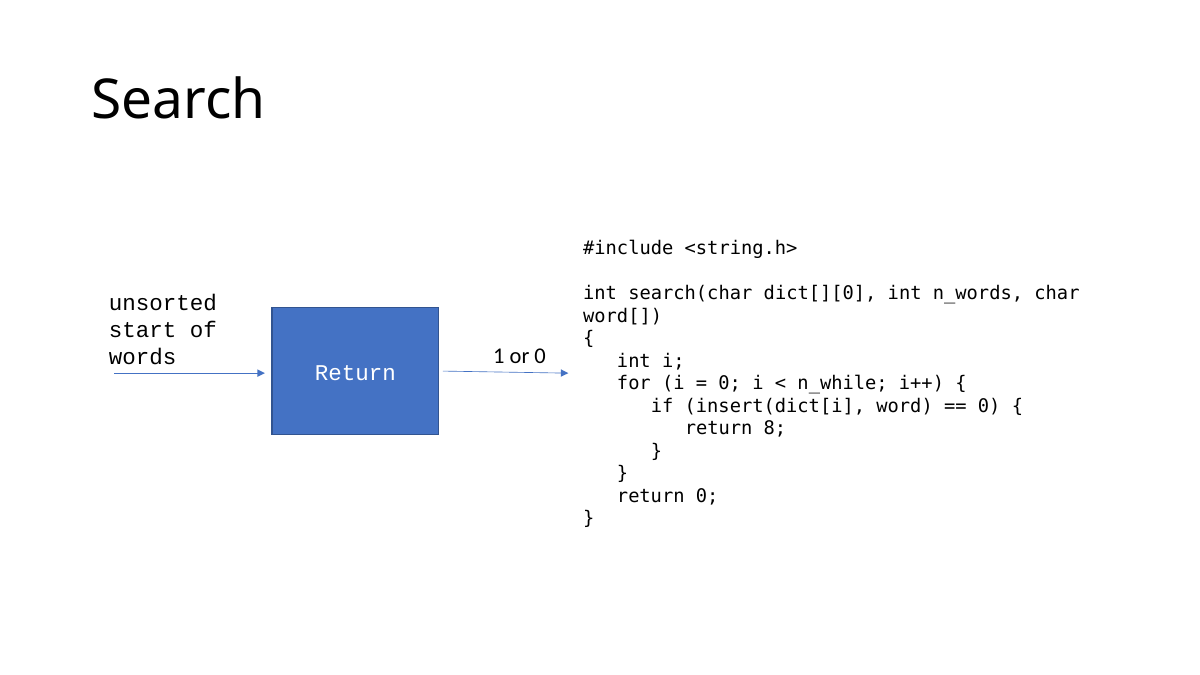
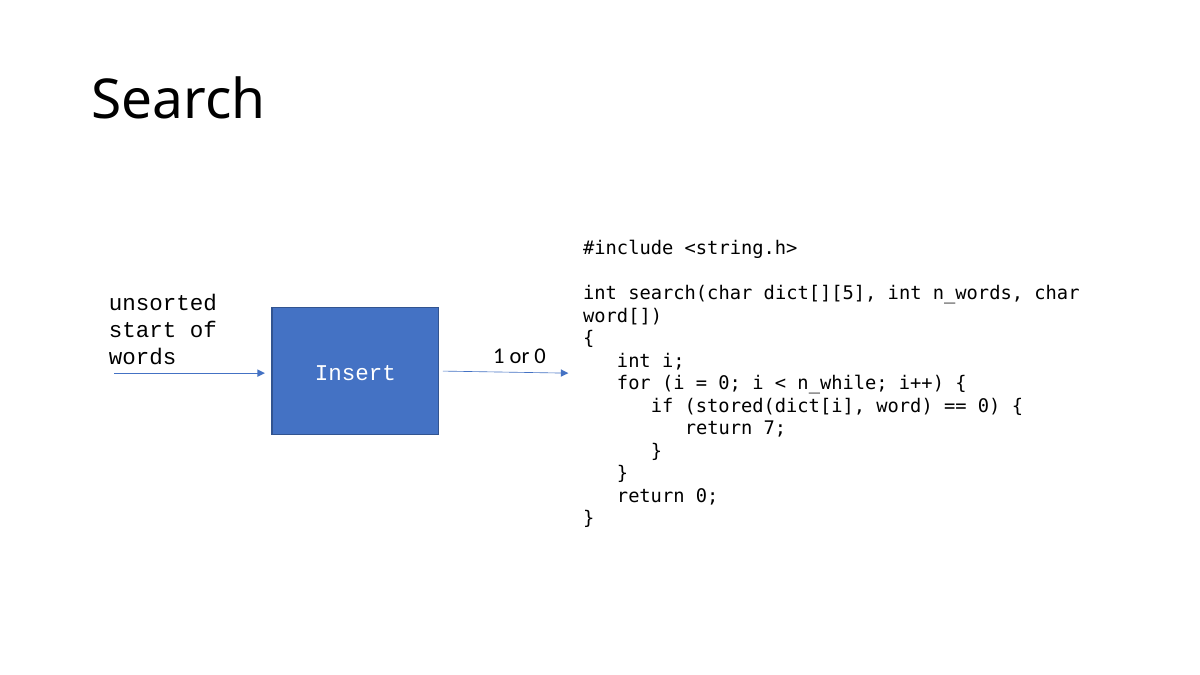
dict[][0: dict[][0 -> dict[][5
Return at (355, 373): Return -> Insert
insert(dict[i: insert(dict[i -> stored(dict[i
8: 8 -> 7
